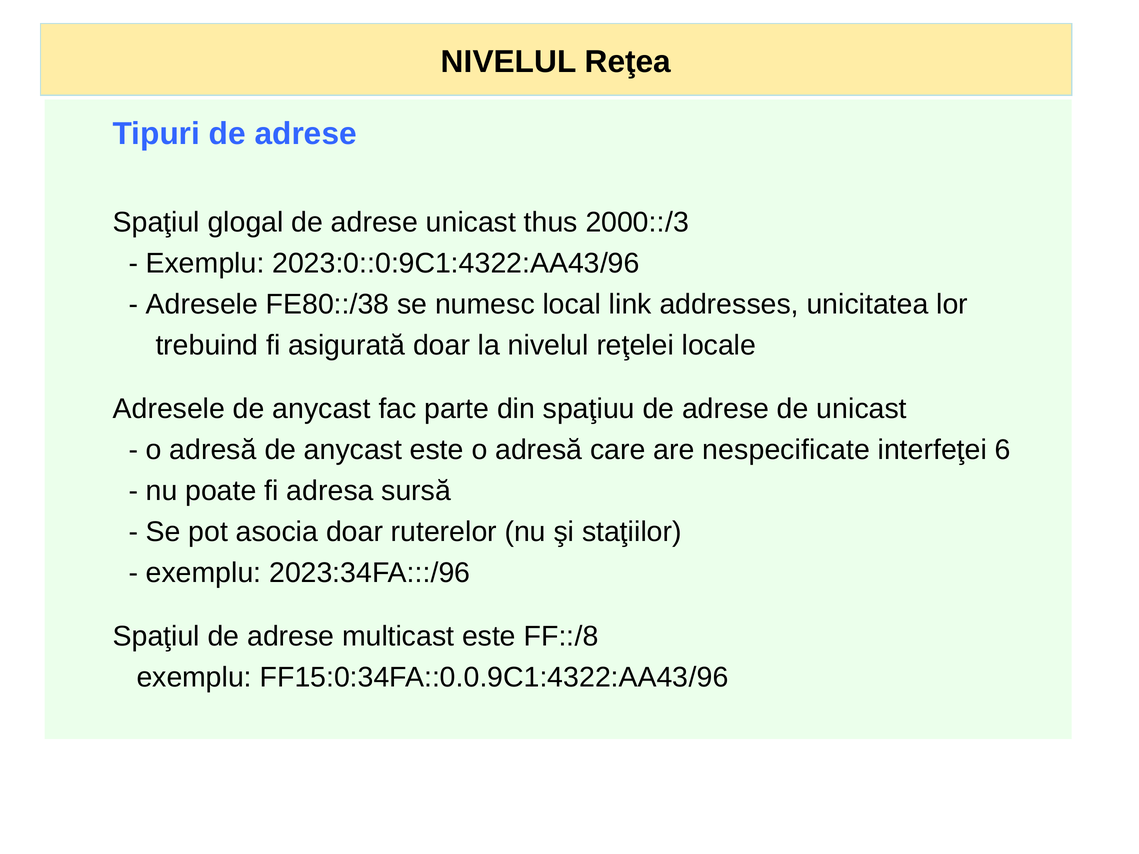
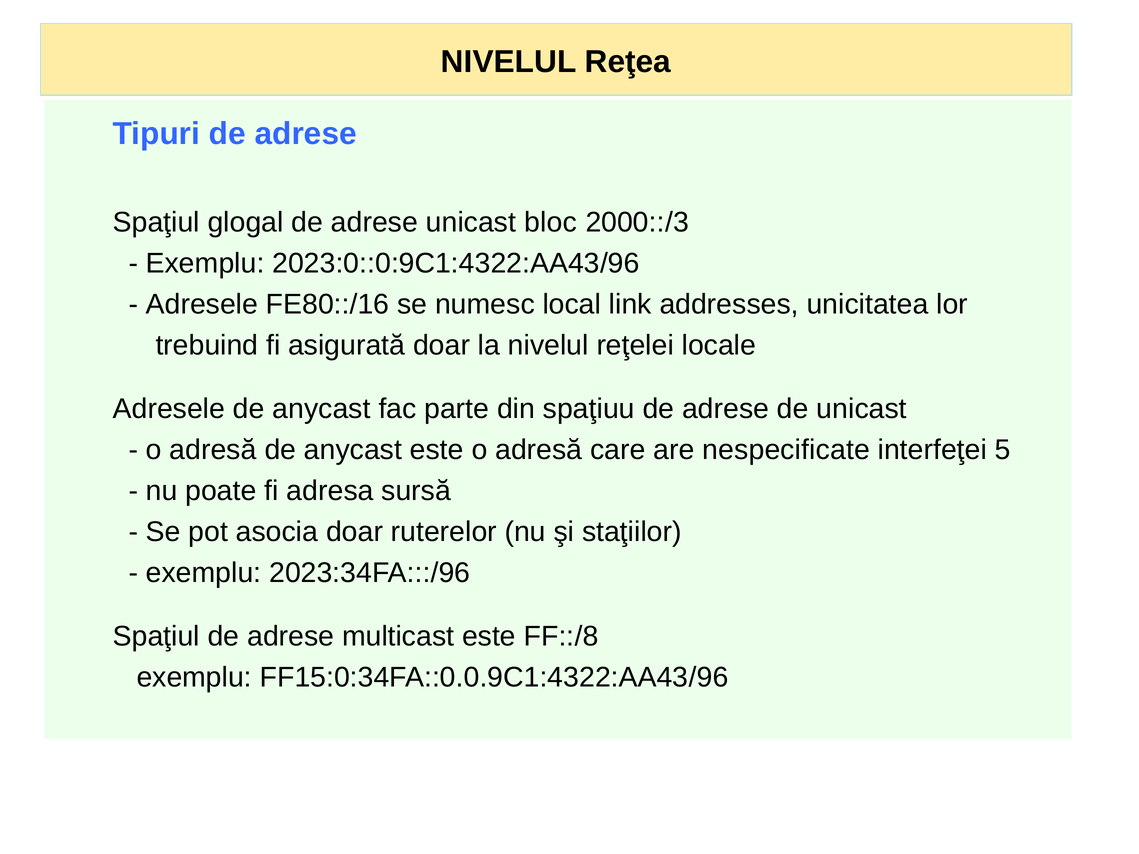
thus: thus -> bloc
FE80::/38: FE80::/38 -> FE80::/16
6: 6 -> 5
